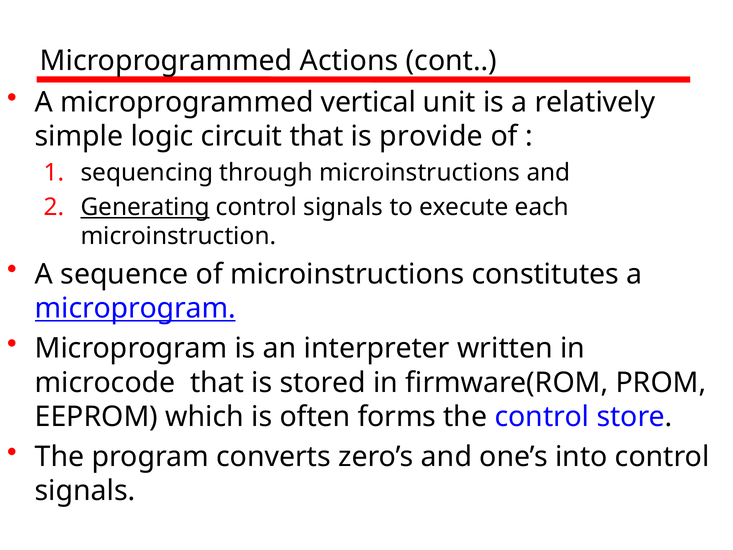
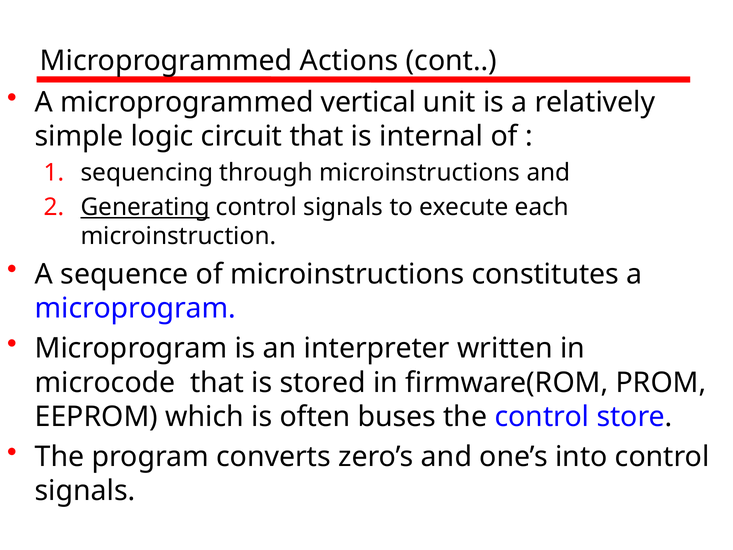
provide: provide -> internal
microprogram at (135, 308) underline: present -> none
forms: forms -> buses
